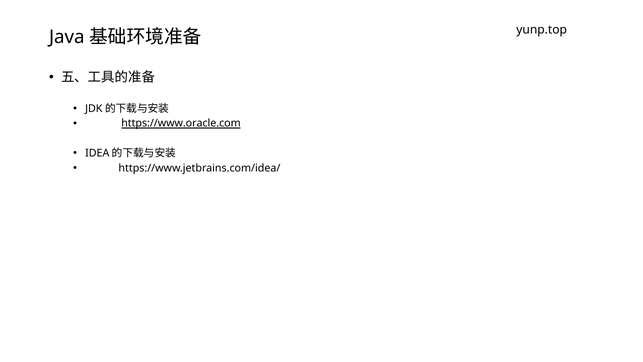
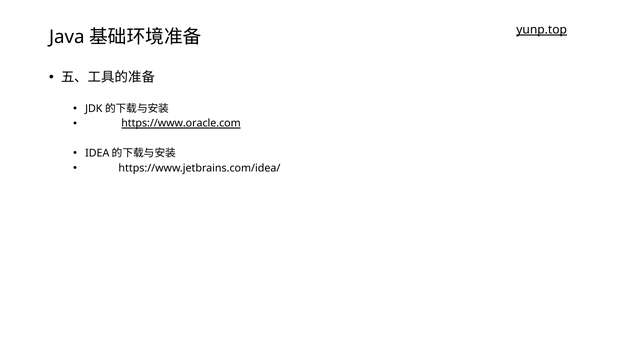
yunp.top underline: none -> present
